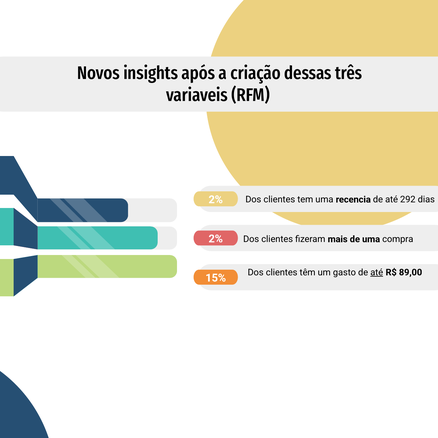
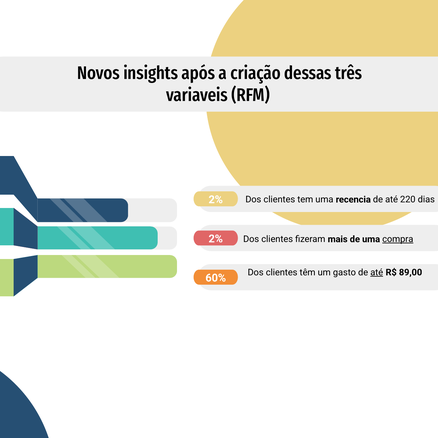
292: 292 -> 220
compra underline: none -> present
15%: 15% -> 60%
